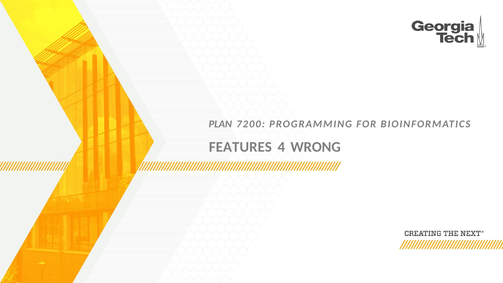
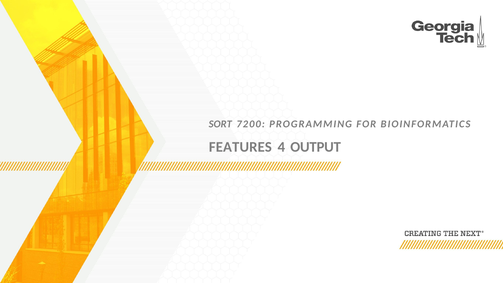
PLAN: PLAN -> SORT
WRONG: WRONG -> OUTPUT
